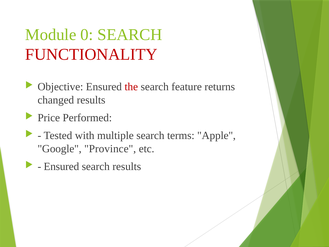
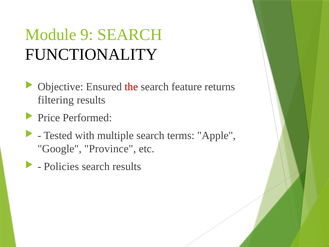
0: 0 -> 9
FUNCTIONALITY colour: red -> black
changed: changed -> filtering
Ensured at (61, 166): Ensured -> Policies
